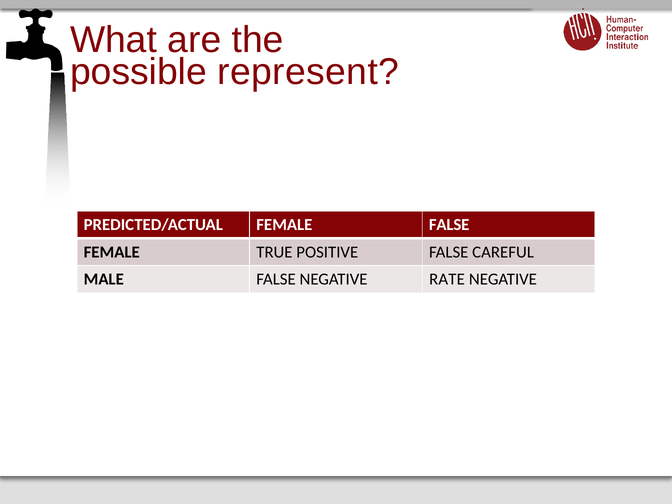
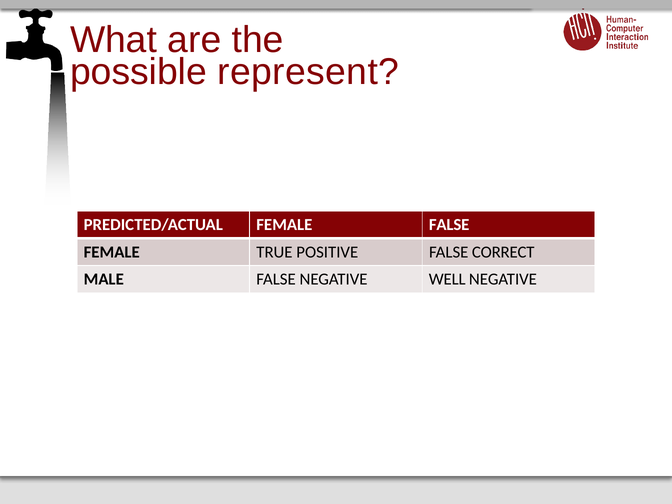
CAREFUL: CAREFUL -> CORRECT
RATE: RATE -> WELL
